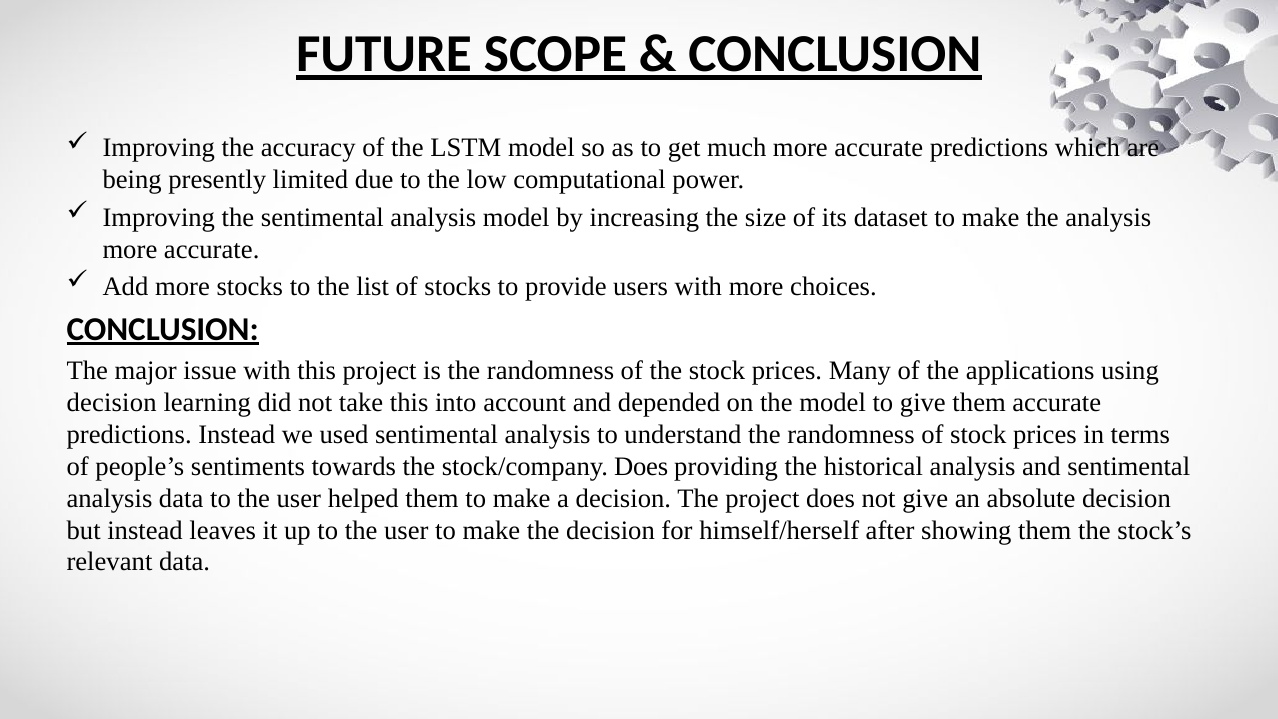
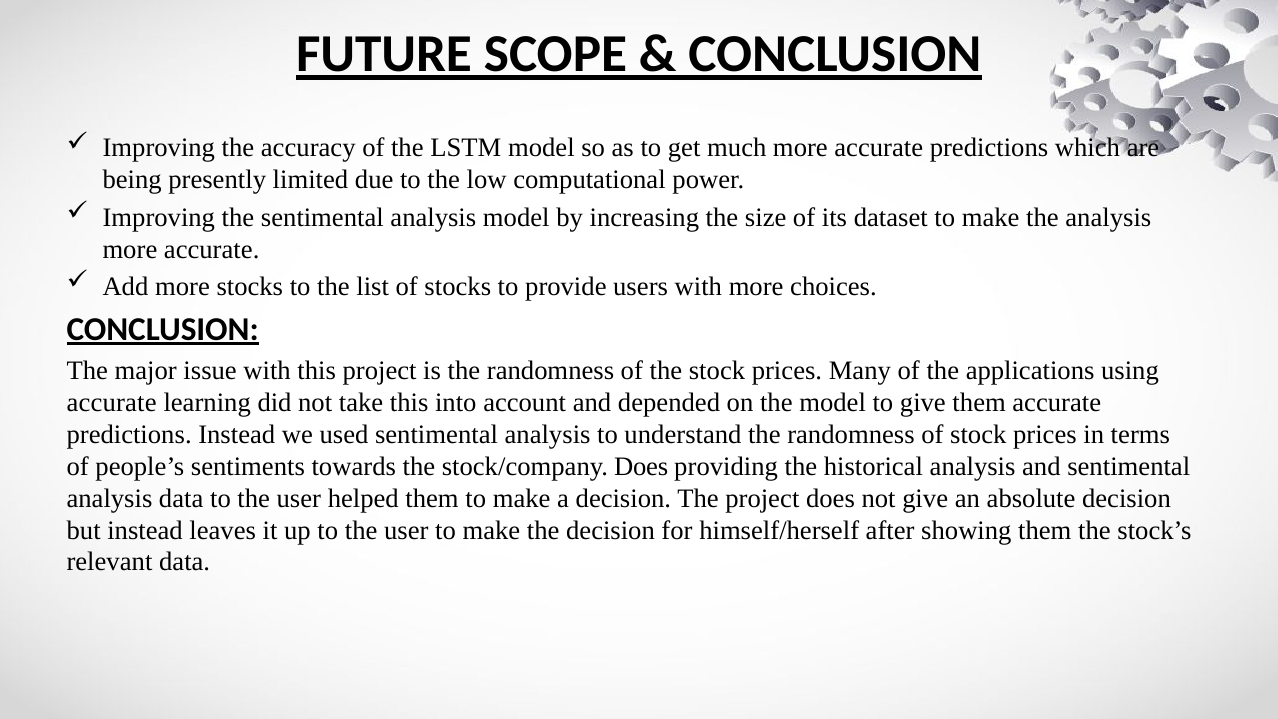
decision at (112, 402): decision -> accurate
